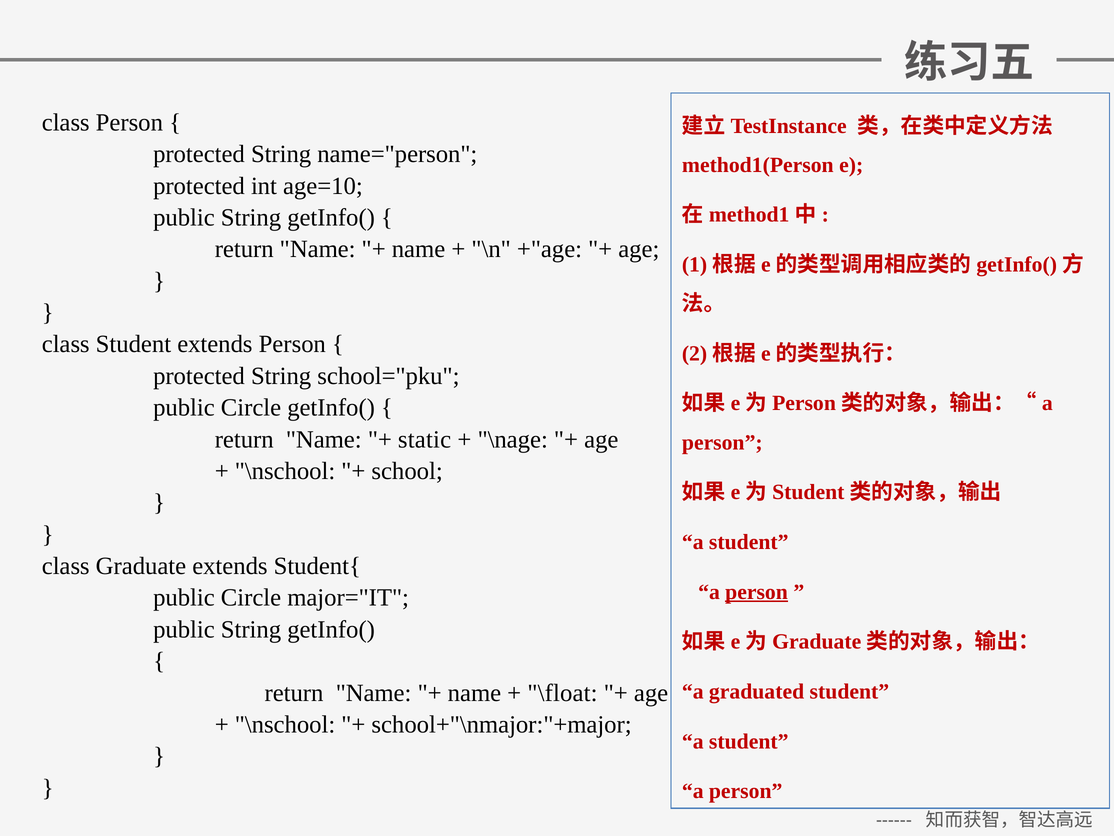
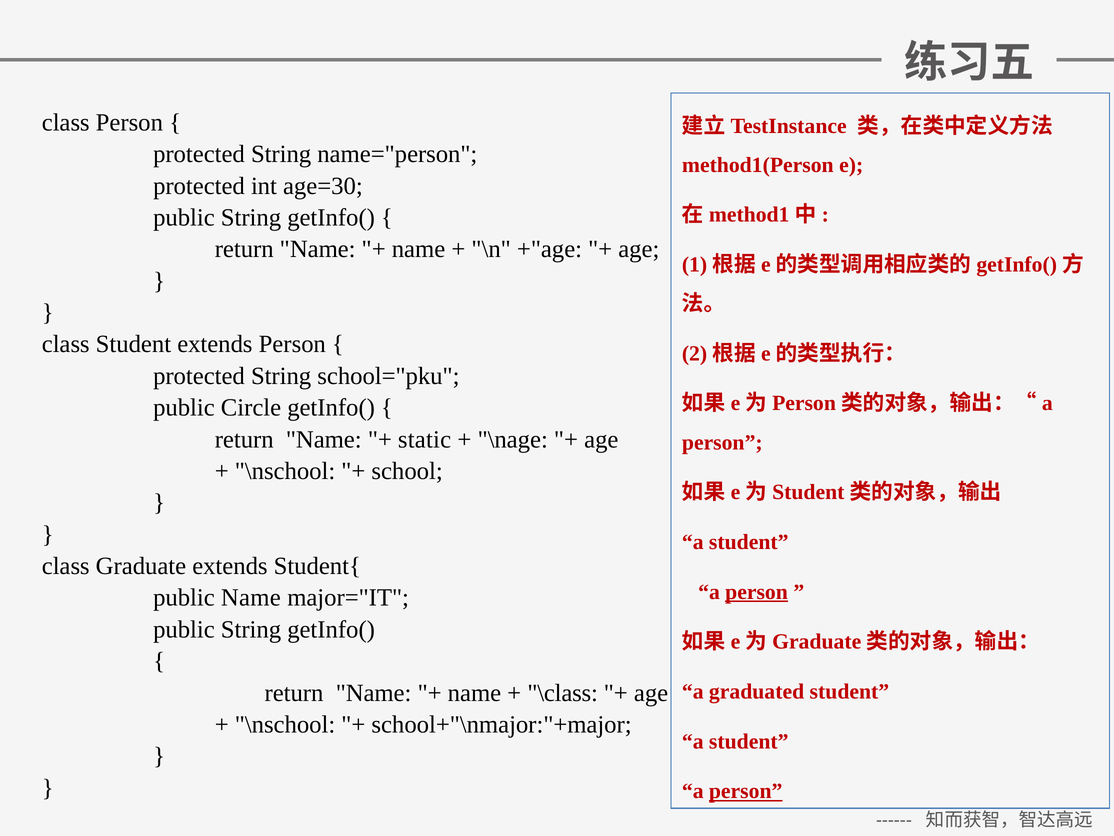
age=10: age=10 -> age=30
Circle at (251, 597): Circle -> Name
\float: \float -> \class
person at (746, 791) underline: none -> present
